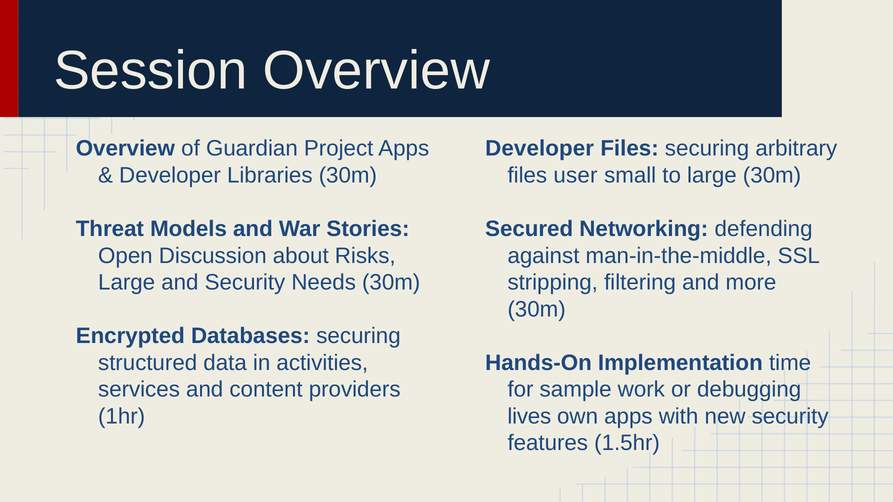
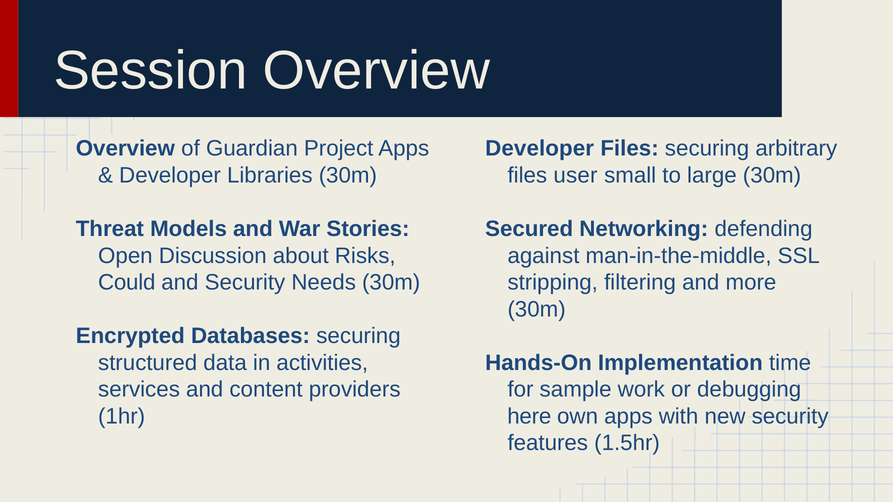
Large at (127, 283): Large -> Could
lives: lives -> here
